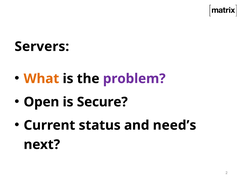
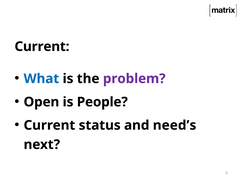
Servers at (42, 47): Servers -> Current
What colour: orange -> blue
Secure: Secure -> People
